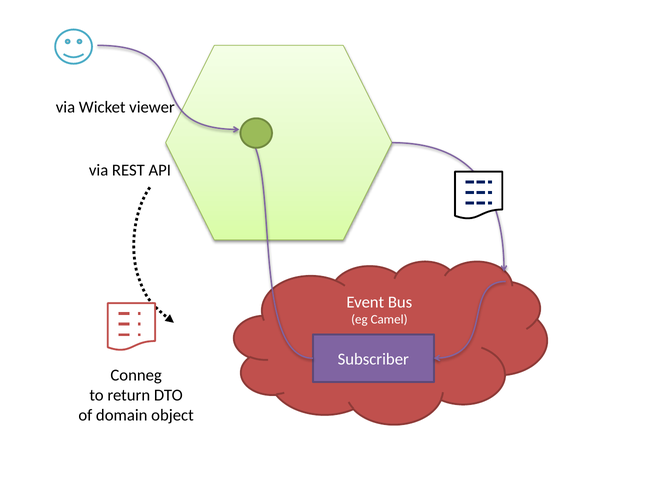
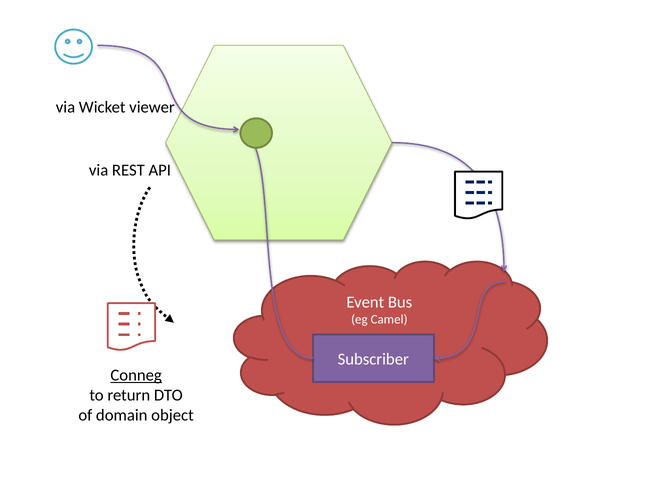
Conneg underline: none -> present
